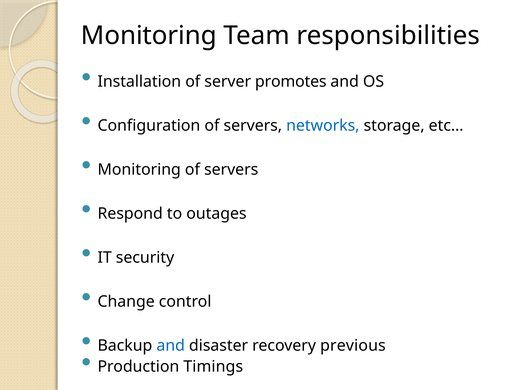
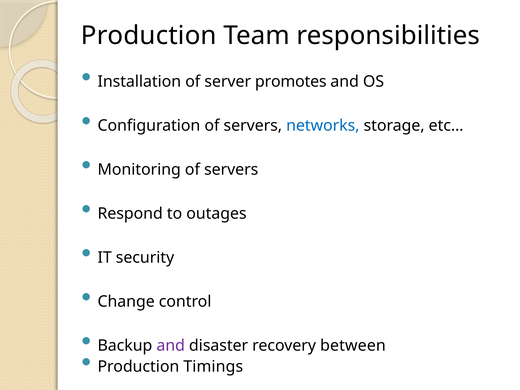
Monitoring at (149, 36): Monitoring -> Production
and at (171, 346) colour: blue -> purple
previous: previous -> between
